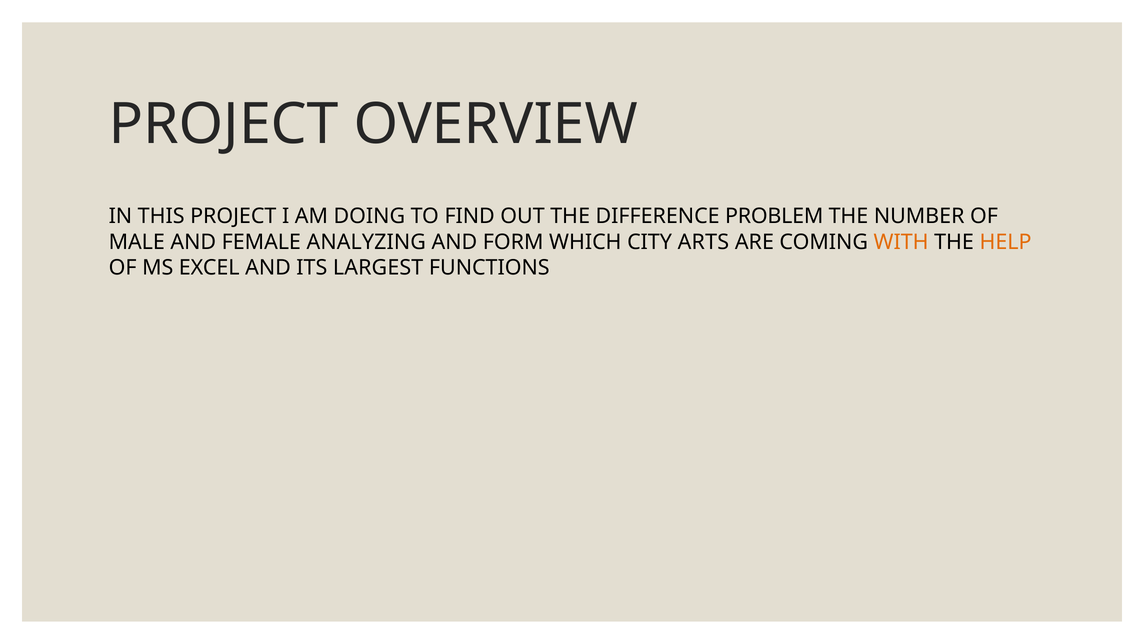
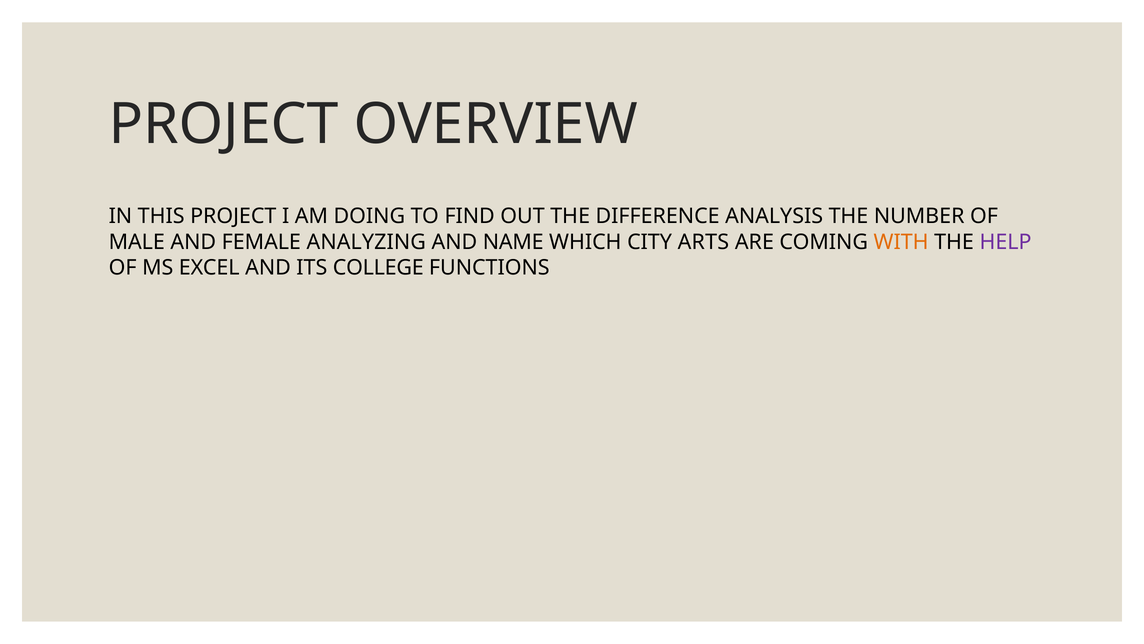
PROBLEM: PROBLEM -> ANALYSIS
FORM: FORM -> NAME
HELP colour: orange -> purple
LARGEST: LARGEST -> COLLEGE
